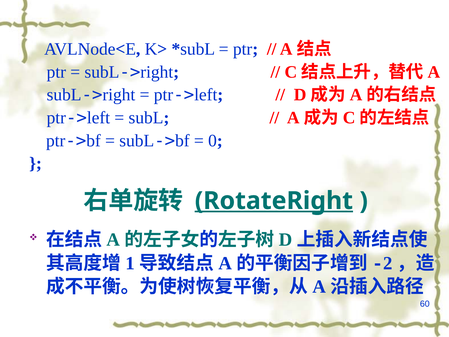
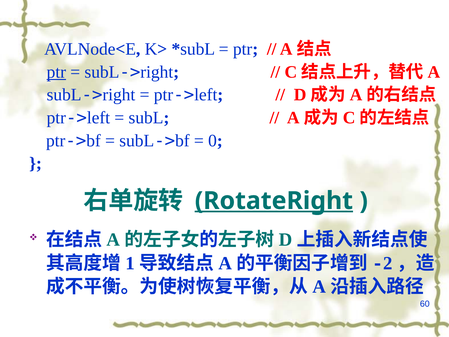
ptr at (56, 72) underline: none -> present
